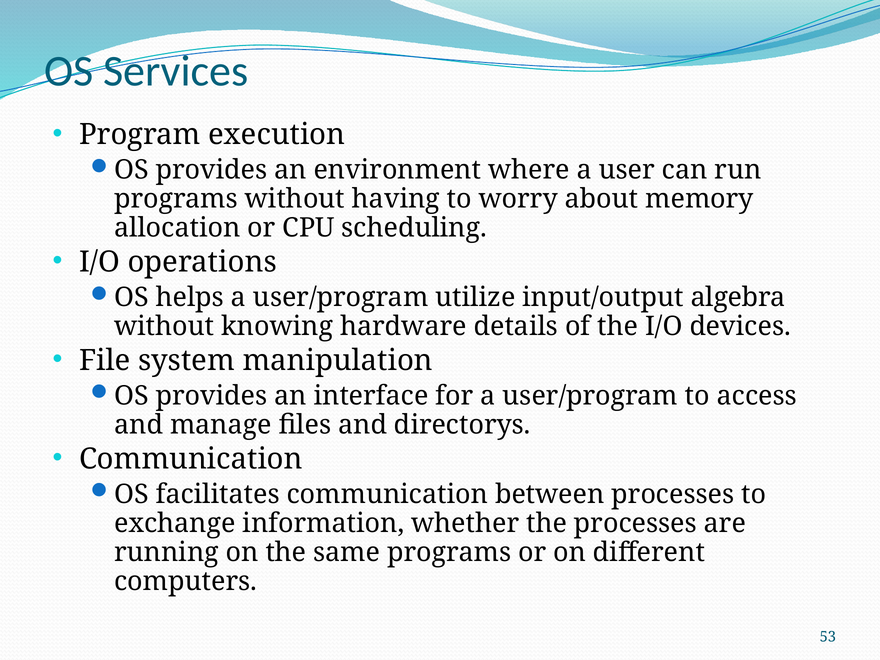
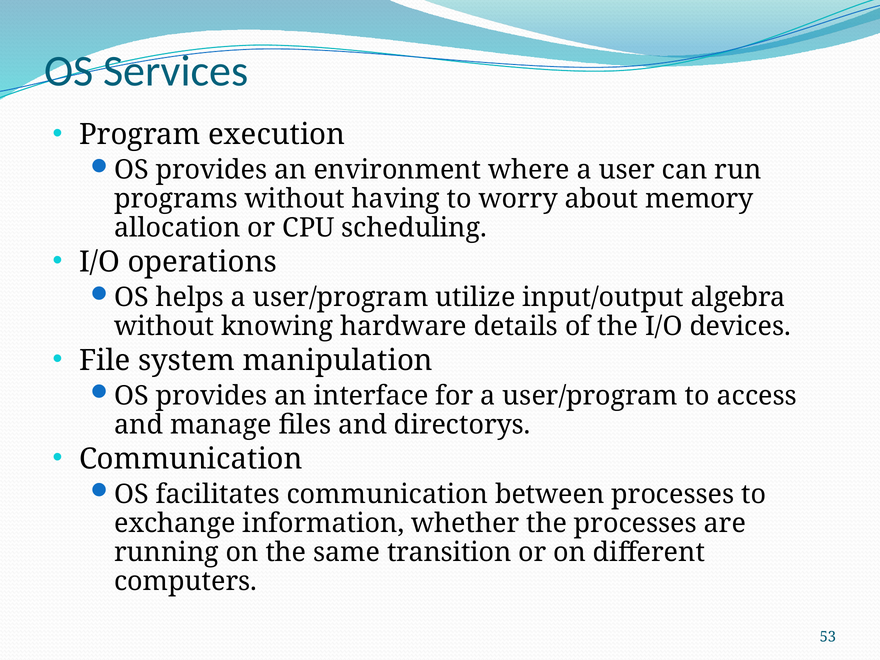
same programs: programs -> transition
